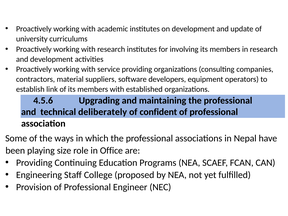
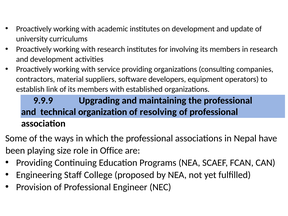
4.5.6: 4.5.6 -> 9.9.9
deliberately: deliberately -> organization
confident: confident -> resolving
